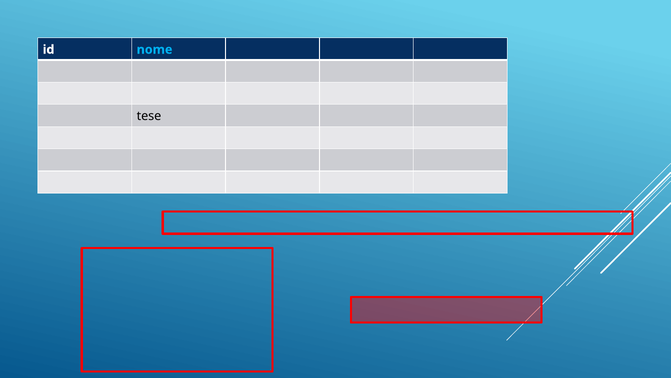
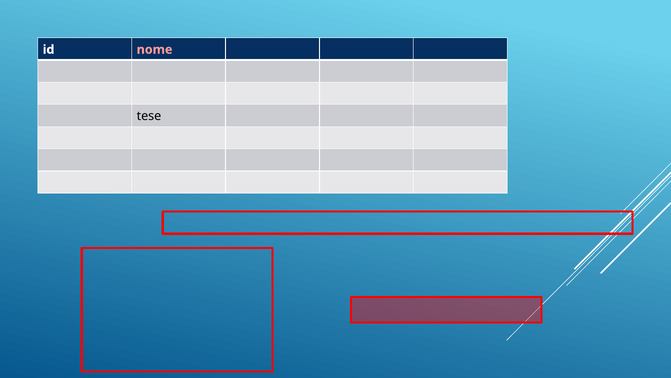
nome colour: light blue -> pink
